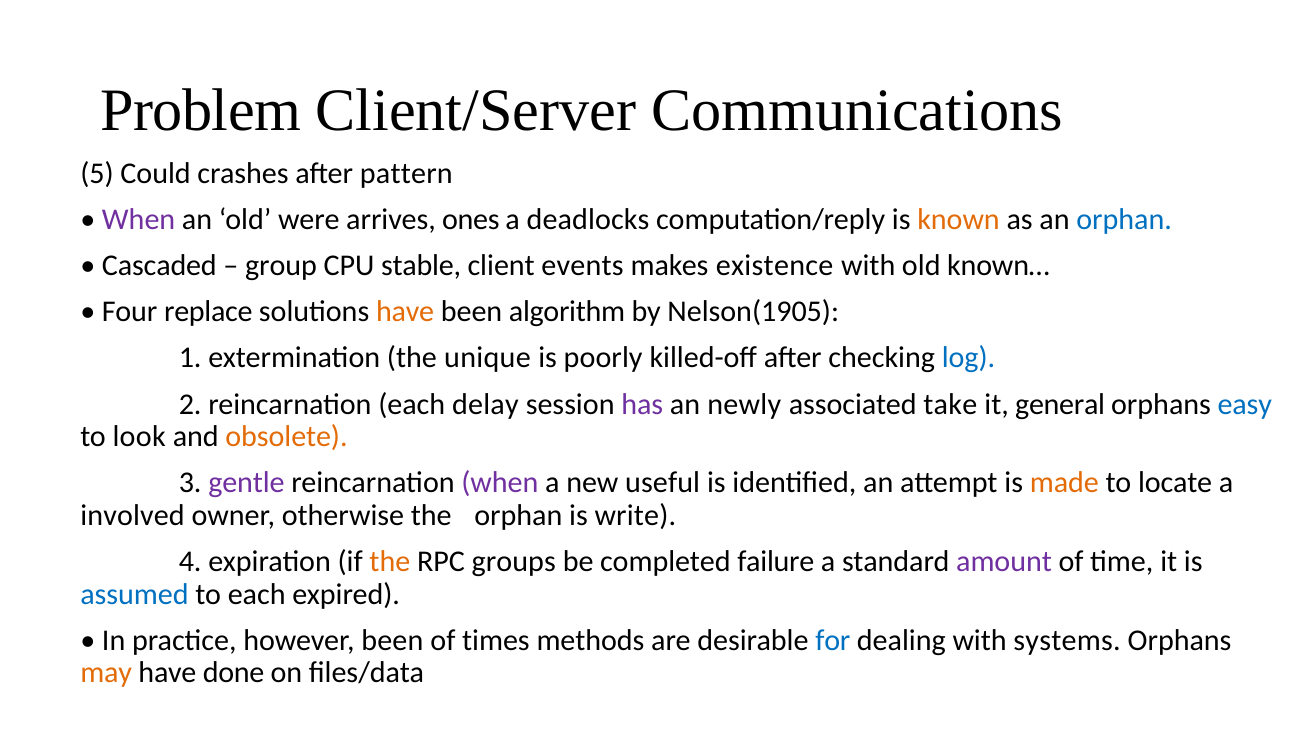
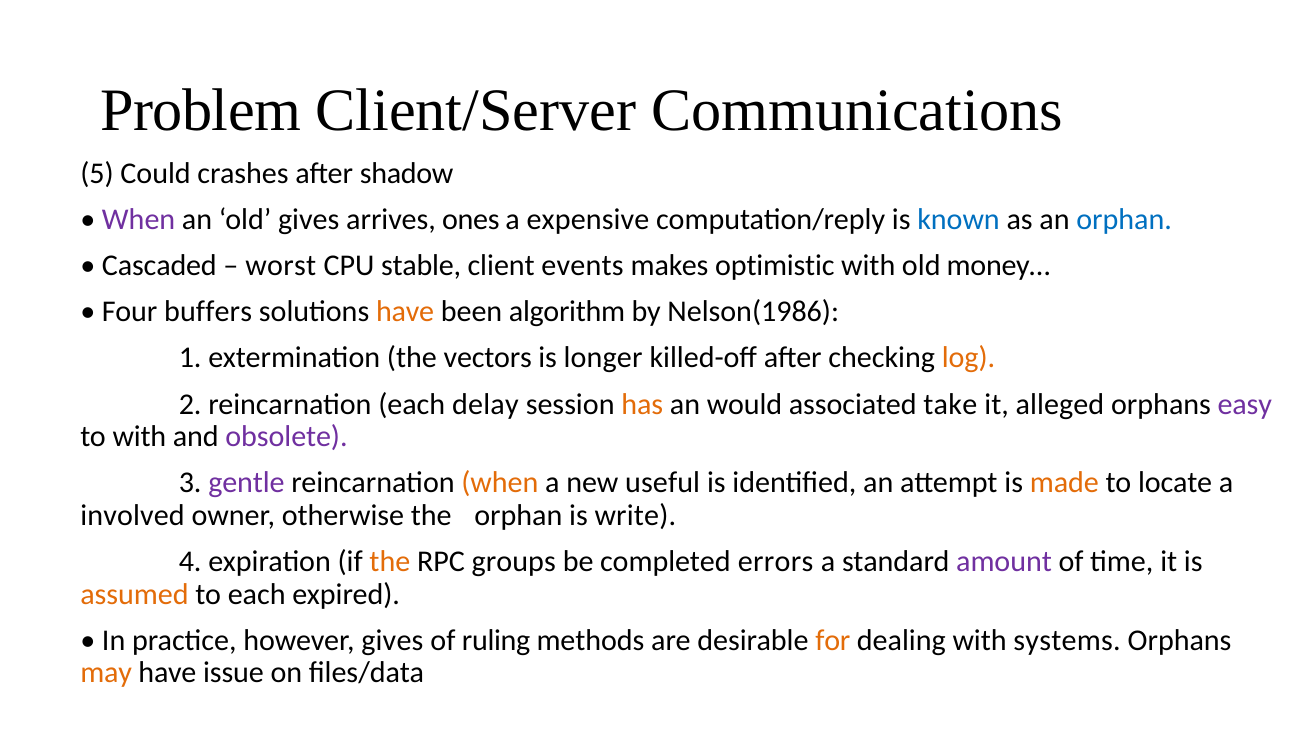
pattern: pattern -> shadow
old were: were -> gives
deadlocks: deadlocks -> expensive
known colour: orange -> blue
group: group -> worst
existence: existence -> optimistic
known…: known… -> money…
replace: replace -> buffers
Nelson(1905: Nelson(1905 -> Nelson(1986
unique: unique -> vectors
poorly: poorly -> longer
log colour: blue -> orange
has colour: purple -> orange
newly: newly -> would
general: general -> alleged
easy colour: blue -> purple
to look: look -> with
obsolete colour: orange -> purple
when at (500, 483) colour: purple -> orange
failure: failure -> errors
assumed colour: blue -> orange
however been: been -> gives
times: times -> ruling
for colour: blue -> orange
done: done -> issue
